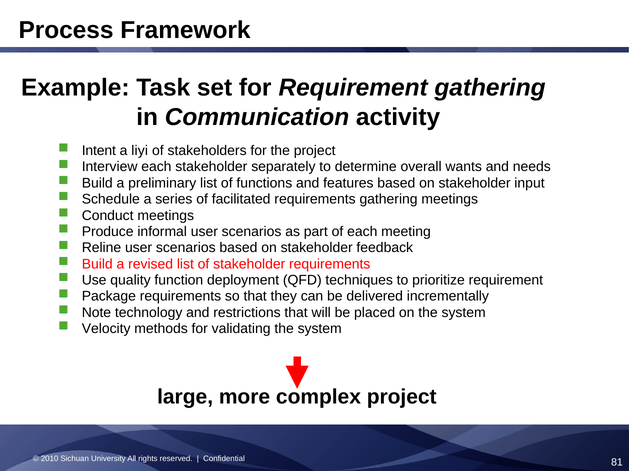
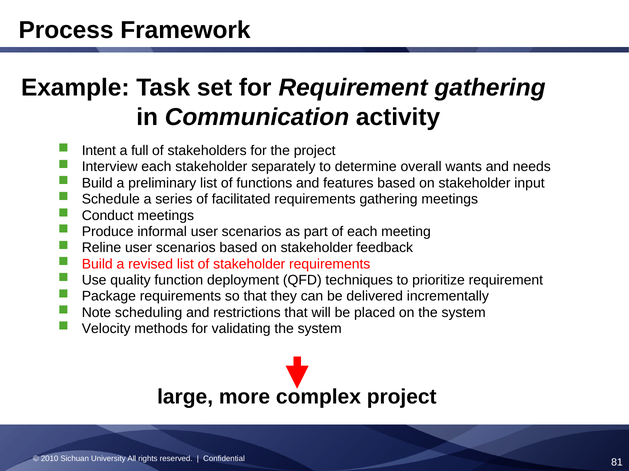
liyi: liyi -> full
technology: technology -> scheduling
